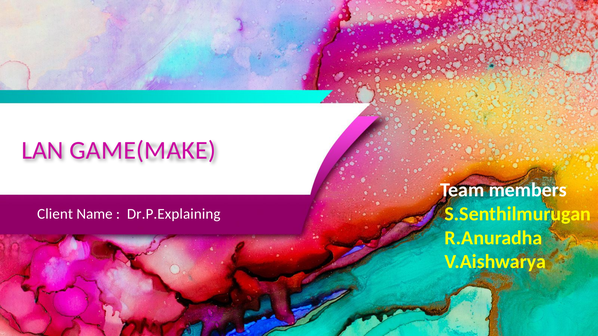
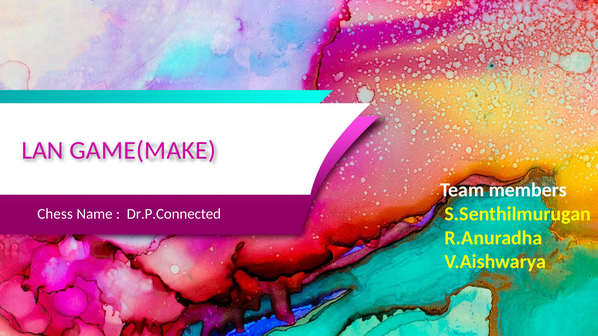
Client: Client -> Chess
Dr.P.Explaining: Dr.P.Explaining -> Dr.P.Connected
